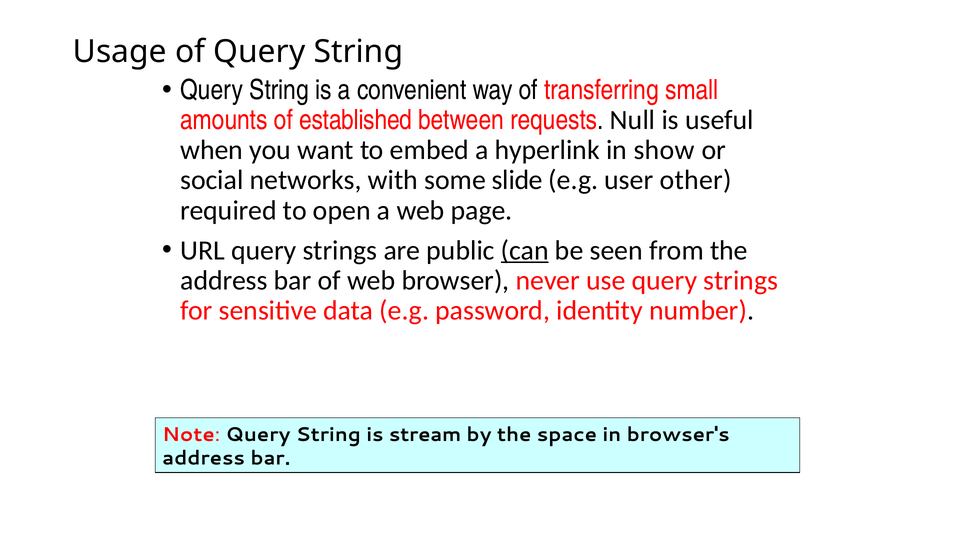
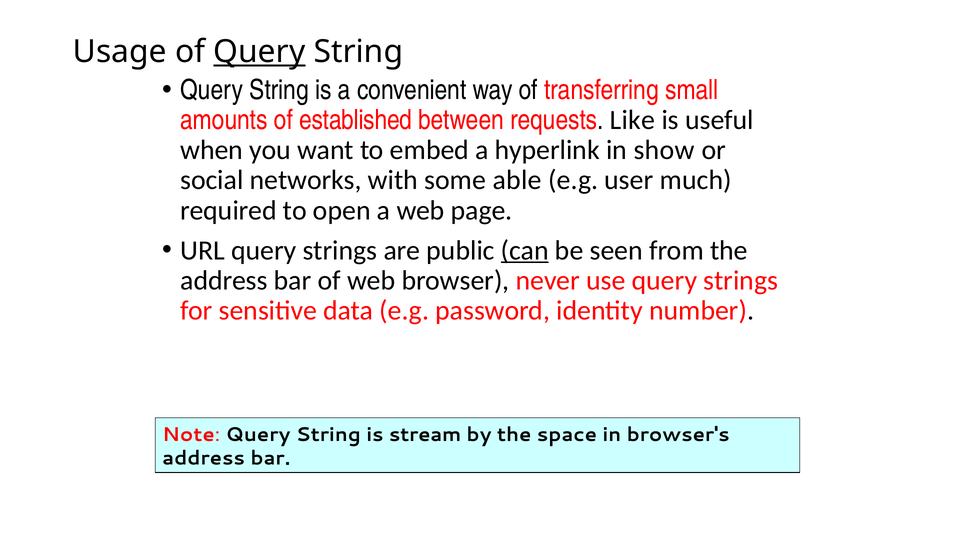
Query at (259, 52) underline: none -> present
Null: Null -> Like
slide: slide -> able
other: other -> much
